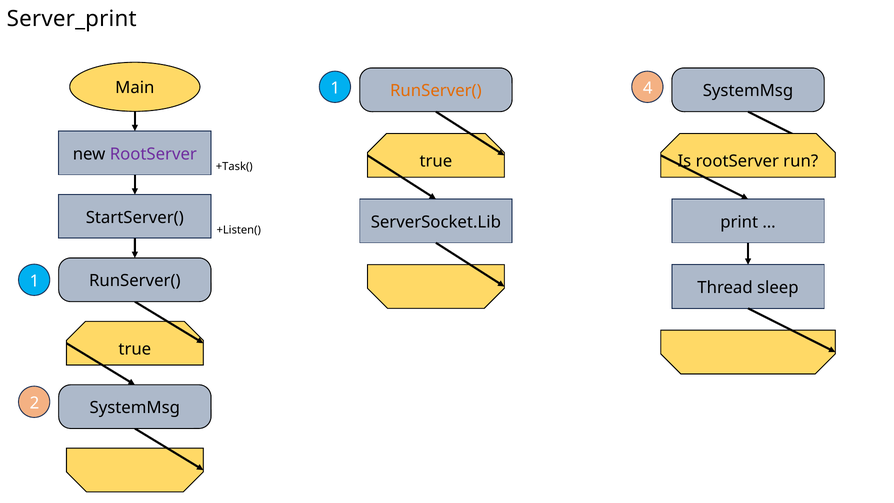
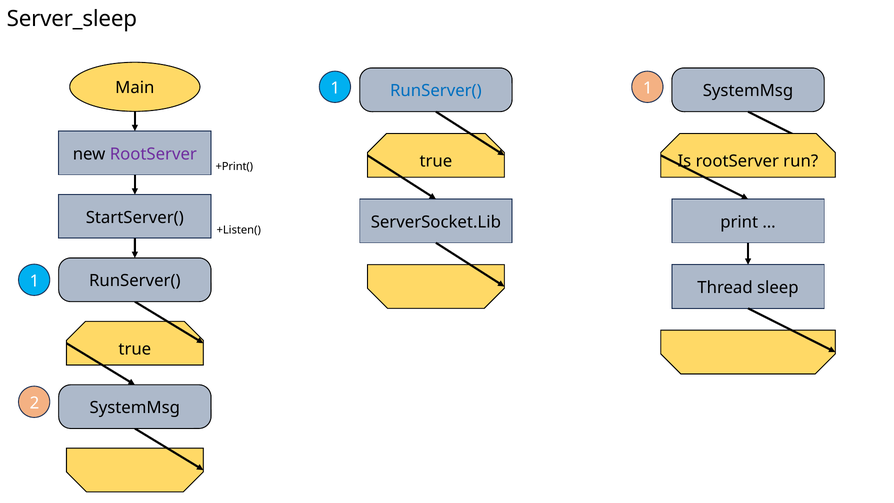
Server_print: Server_print -> Server_sleep
1 4: 4 -> 1
RunServer( at (436, 91) colour: orange -> blue
+Task(: +Task( -> +Print(
